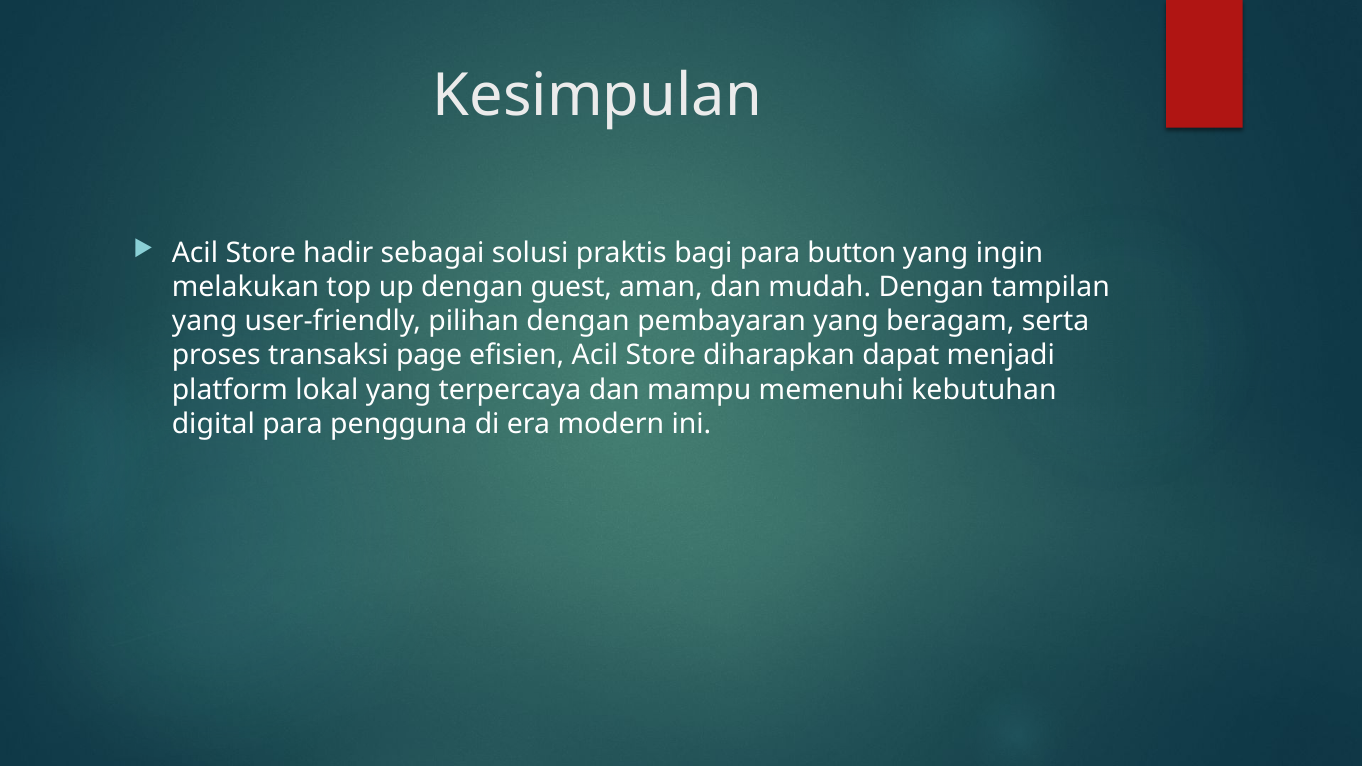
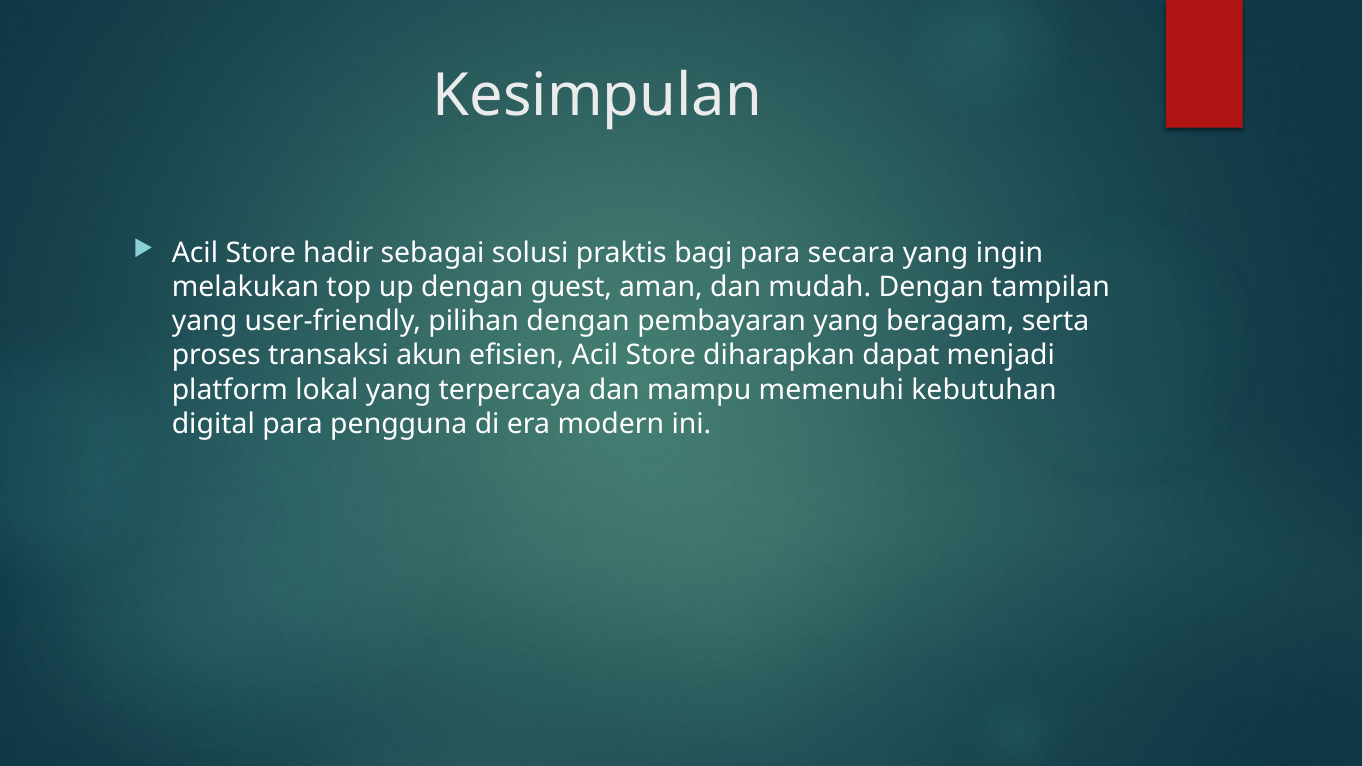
button: button -> secara
page: page -> akun
